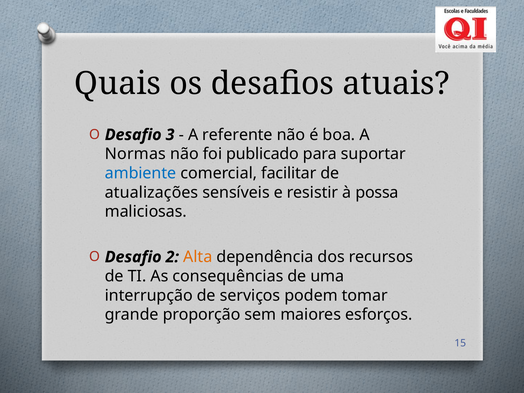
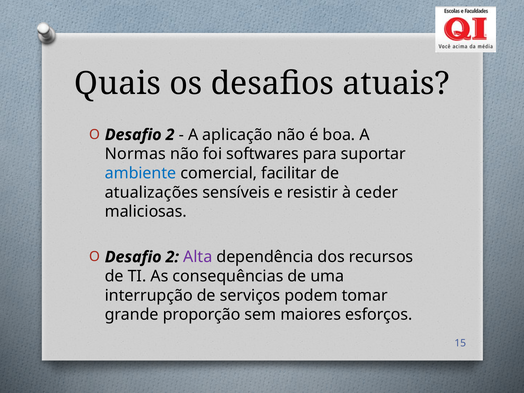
3 at (170, 135): 3 -> 2
referente: referente -> aplicação
publicado: publicado -> softwares
possa: possa -> ceder
Alta colour: orange -> purple
